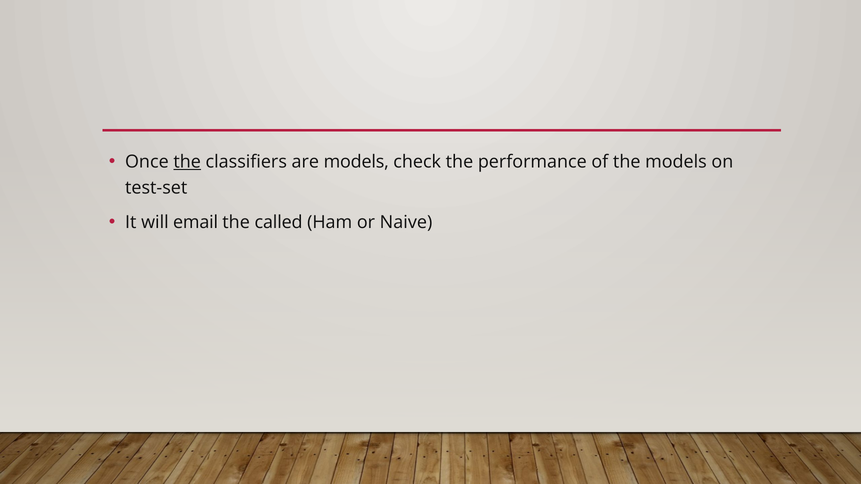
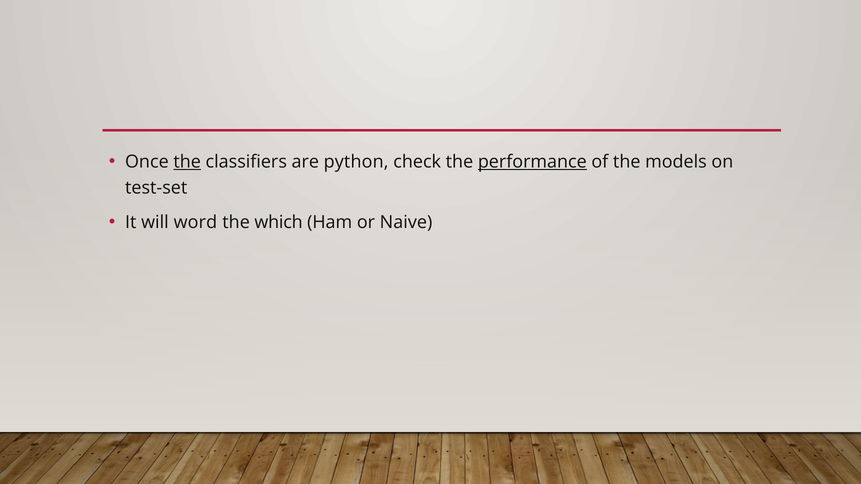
are models: models -> python
performance underline: none -> present
email: email -> word
called: called -> which
